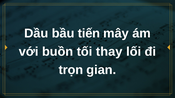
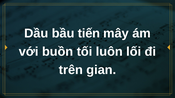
thay: thay -> luôn
trọn: trọn -> trên
